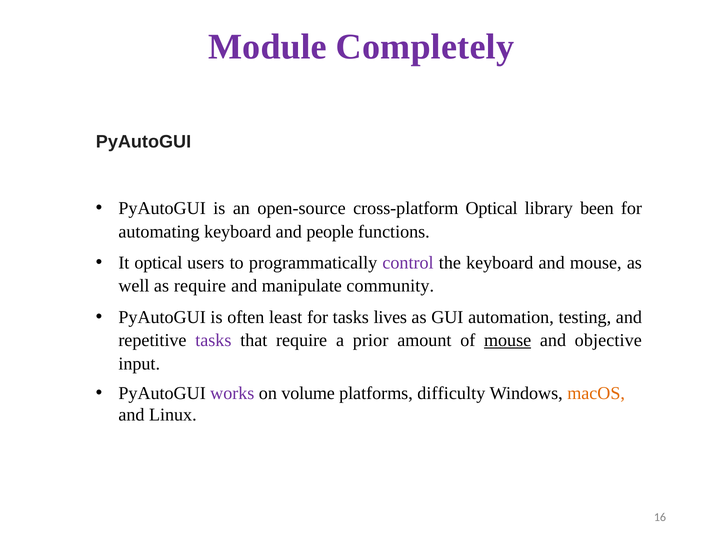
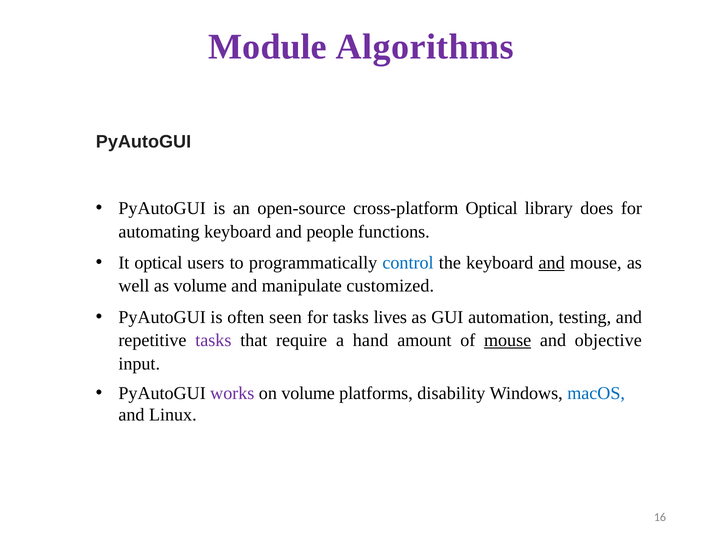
Completely: Completely -> Algorithms
been: been -> does
control colour: purple -> blue
and at (552, 263) underline: none -> present
as require: require -> volume
community: community -> customized
least: least -> seen
prior: prior -> hand
difficulty: difficulty -> disability
macOS colour: orange -> blue
